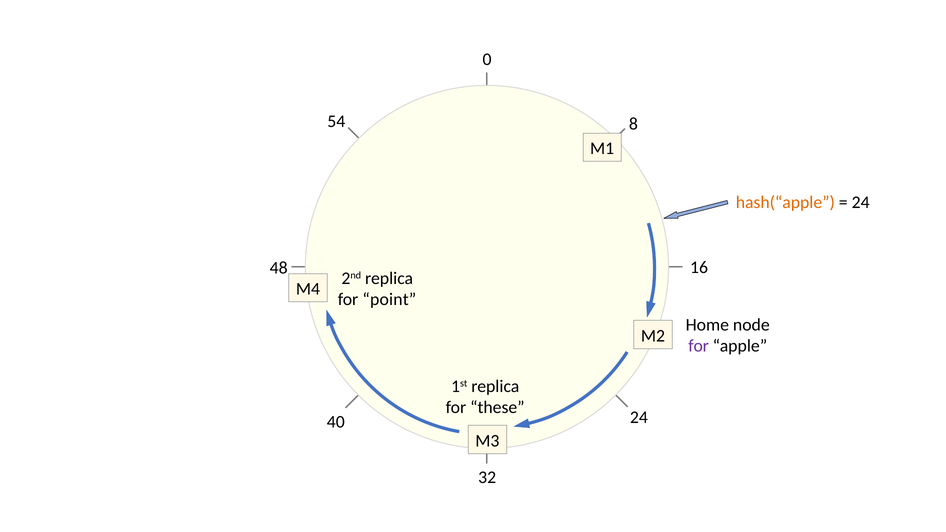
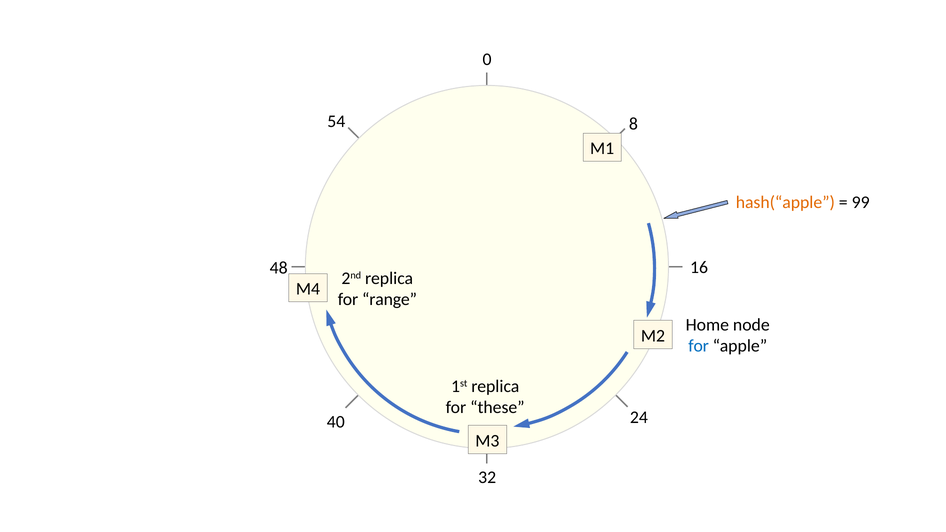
24 at (861, 202): 24 -> 99
point: point -> range
for at (699, 346) colour: purple -> blue
